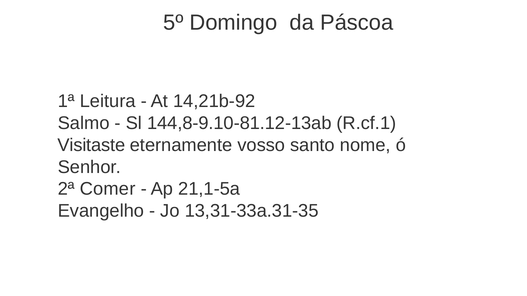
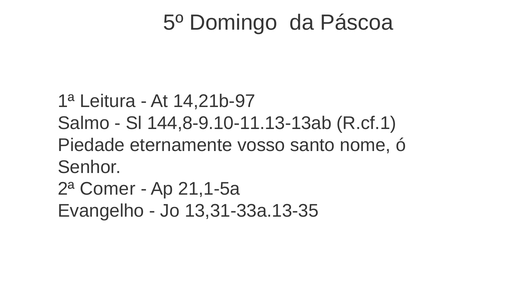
14,21b-92: 14,21b-92 -> 14,21b-97
144,8-9.10-81.12-13ab: 144,8-9.10-81.12-13ab -> 144,8-9.10-11.13-13ab
Visitaste: Visitaste -> Piedade
13,31-33a.31-35: 13,31-33a.31-35 -> 13,31-33a.13-35
